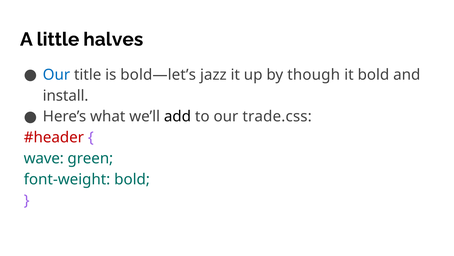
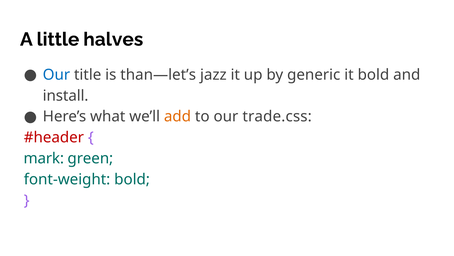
bold—let’s: bold—let’s -> than—let’s
though: though -> generic
add colour: black -> orange
wave: wave -> mark
